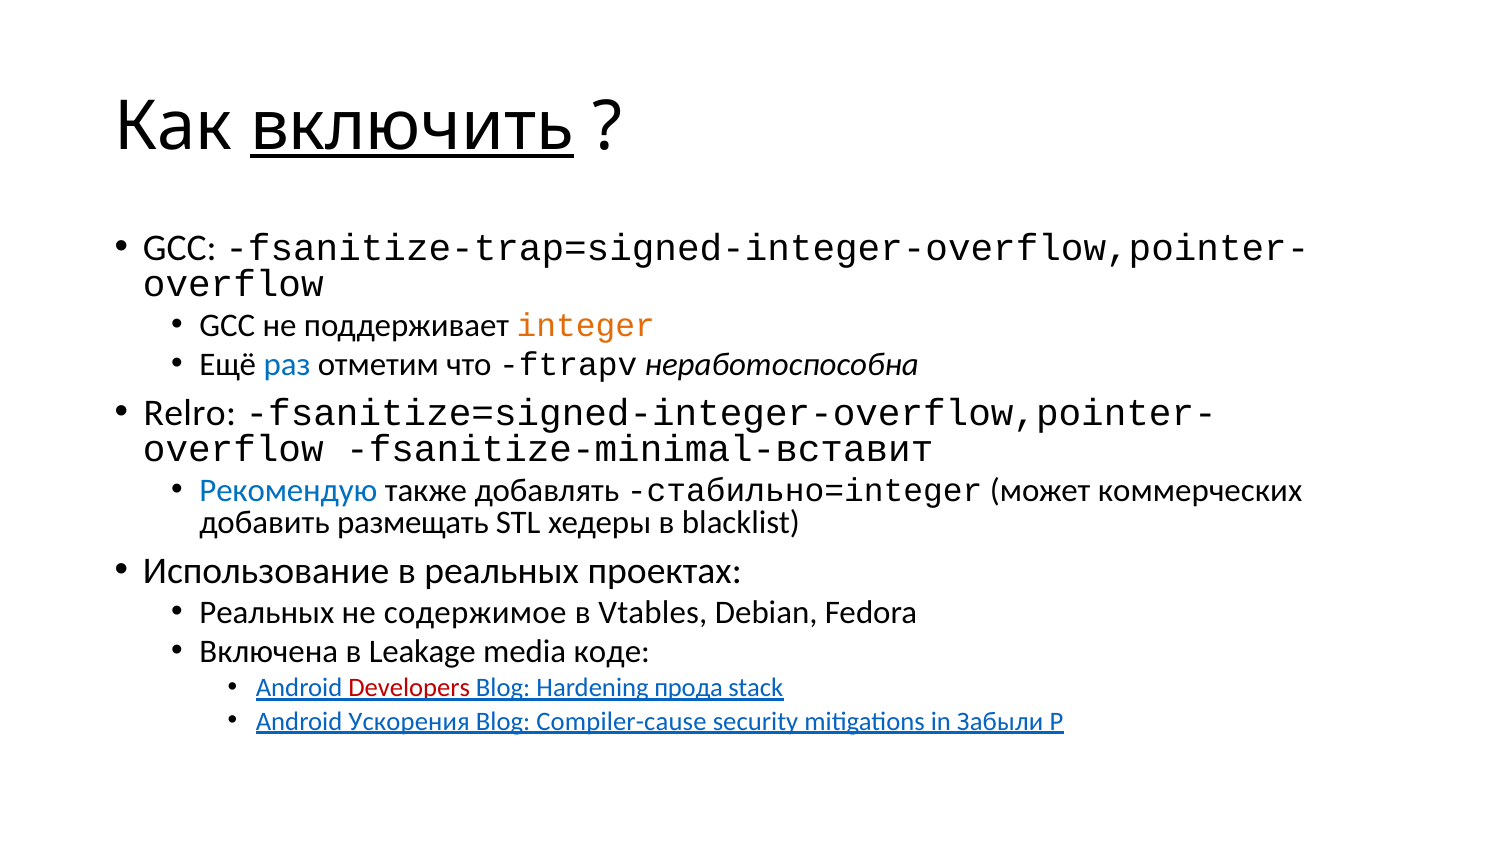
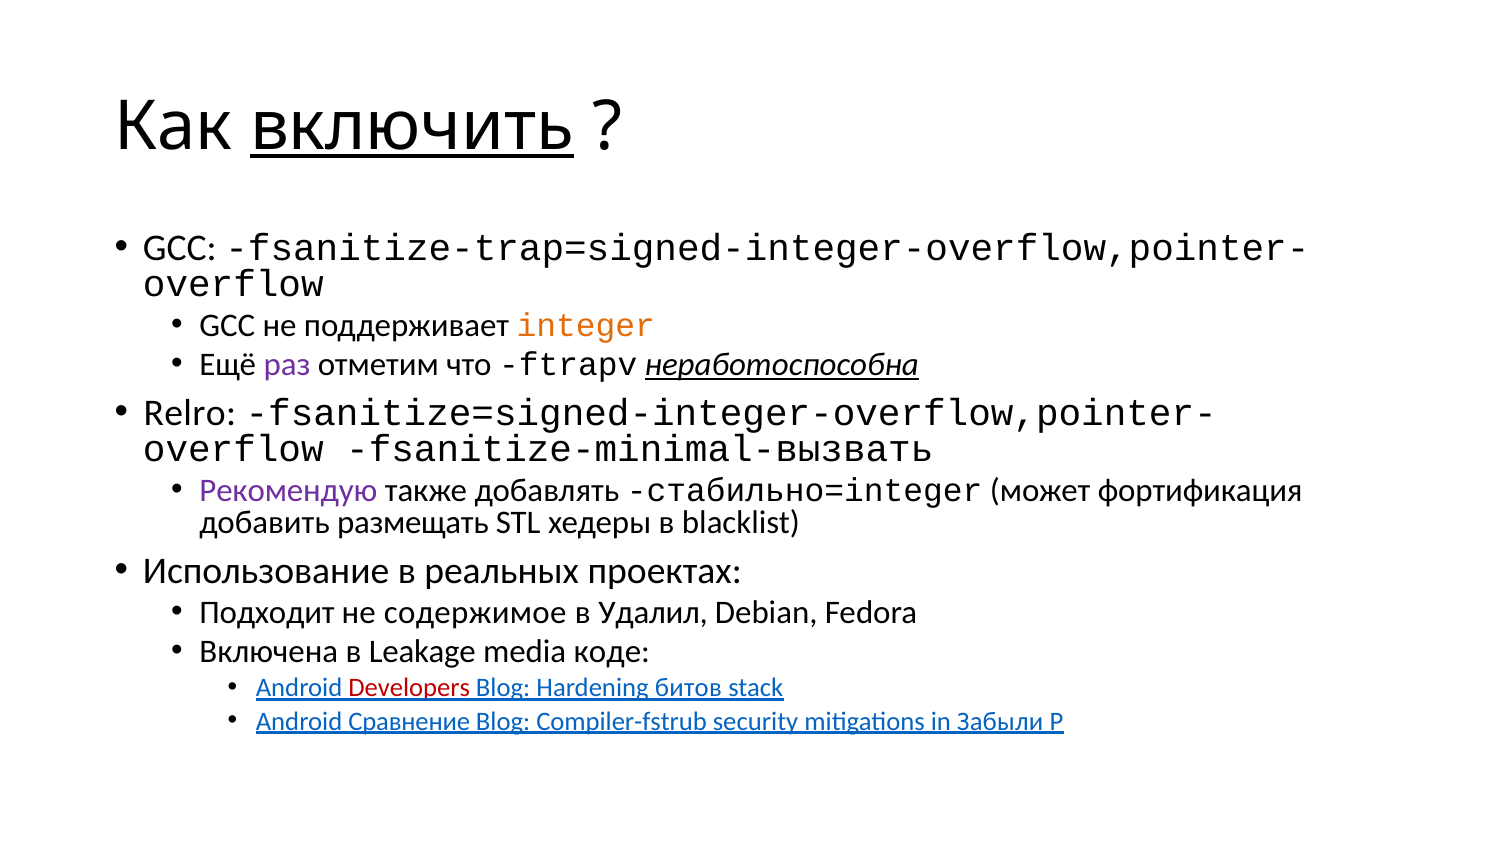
раз colour: blue -> purple
неработоспособна underline: none -> present
fsanitize-minimal-вставит: fsanitize-minimal-вставит -> fsanitize-minimal-вызвать
Рекомендую colour: blue -> purple
коммерческих: коммерческих -> фортификация
Реальных at (267, 613): Реальных -> Подходит
Vtables: Vtables -> Удалил
прода: прода -> битов
Ускорения: Ускорения -> Сравнение
Compiler-cause: Compiler-cause -> Compiler-fstrub
